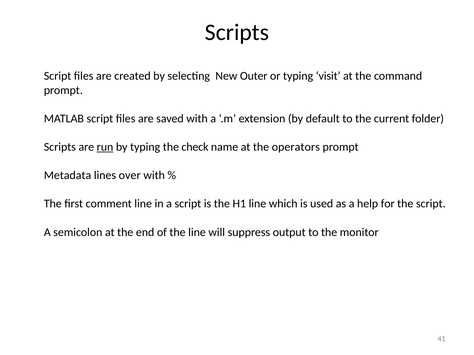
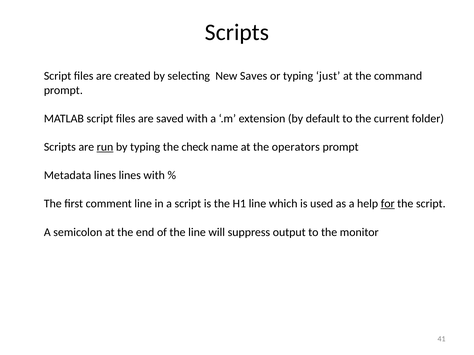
Outer: Outer -> Saves
visit: visit -> just
lines over: over -> lines
for underline: none -> present
